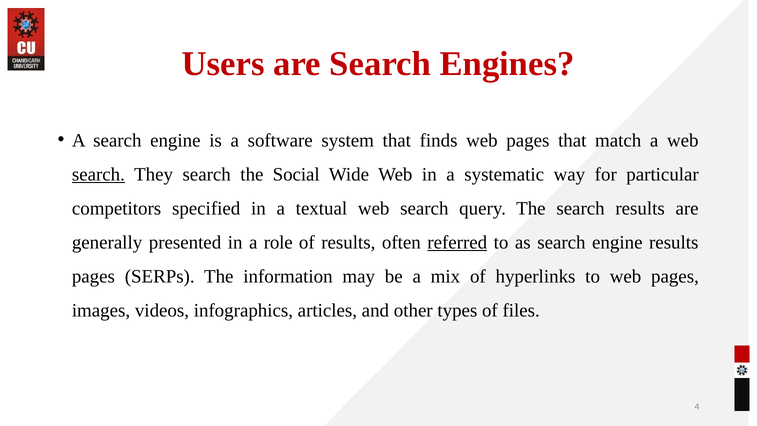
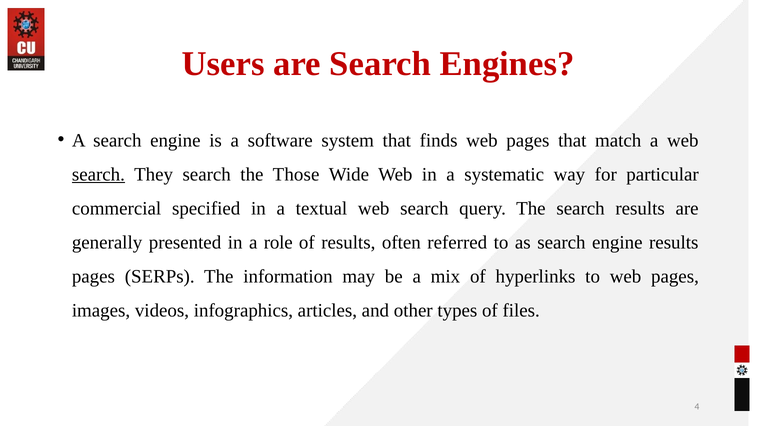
Social: Social -> Those
competitors: competitors -> commercial
referred underline: present -> none
